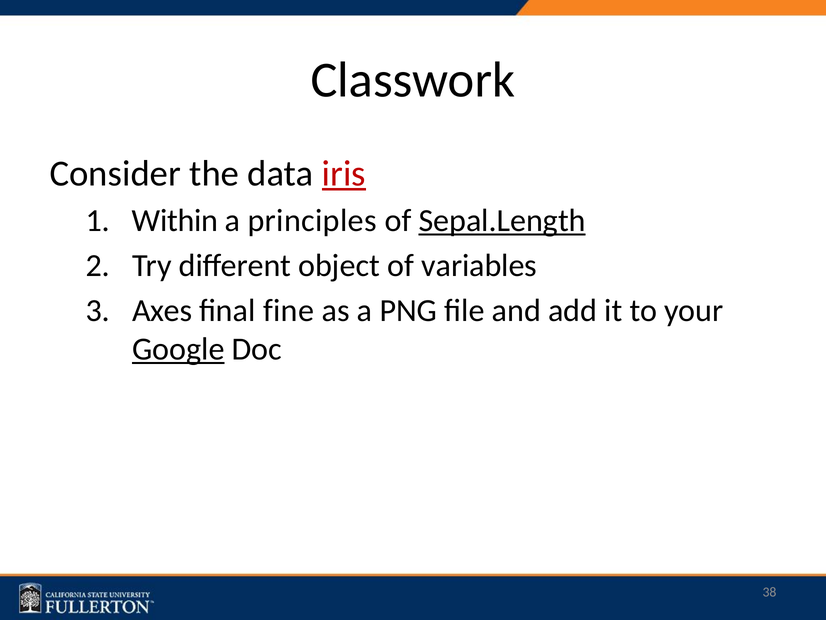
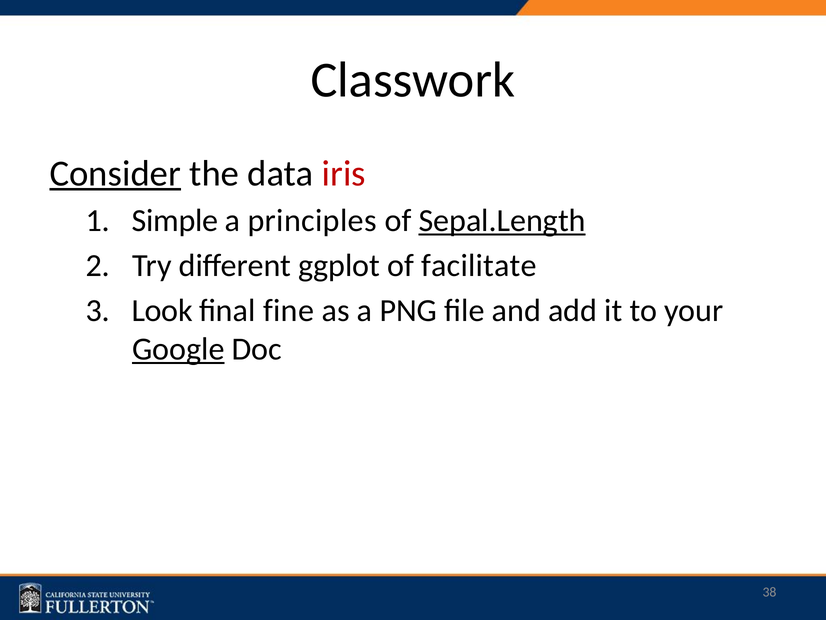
Consider underline: none -> present
iris underline: present -> none
Within: Within -> Simple
object: object -> ggplot
variables: variables -> facilitate
Axes: Axes -> Look
